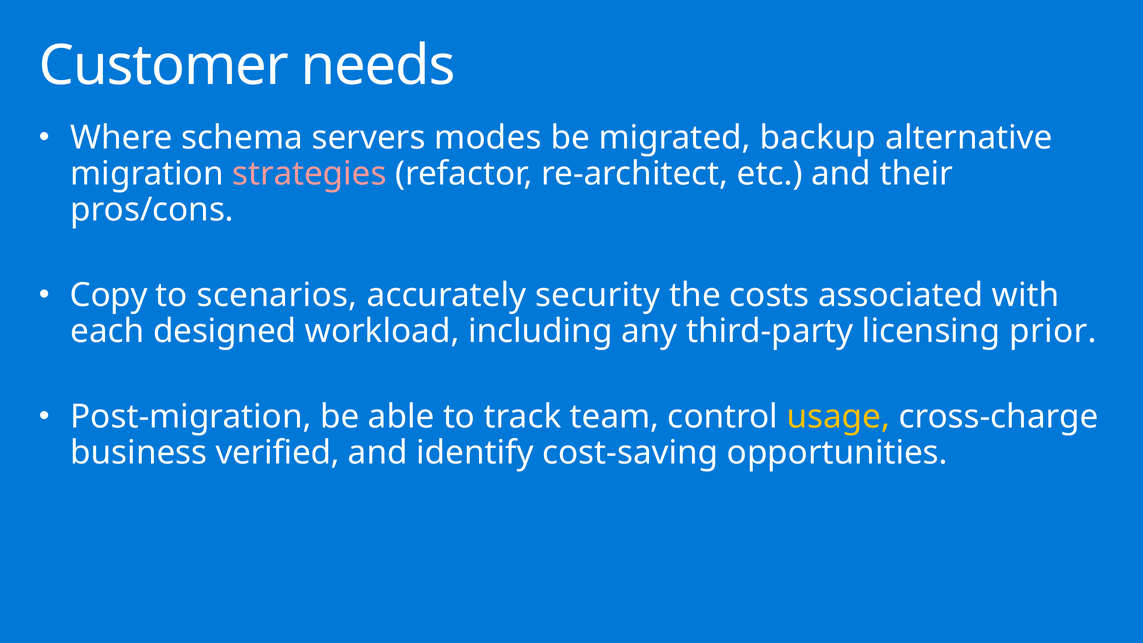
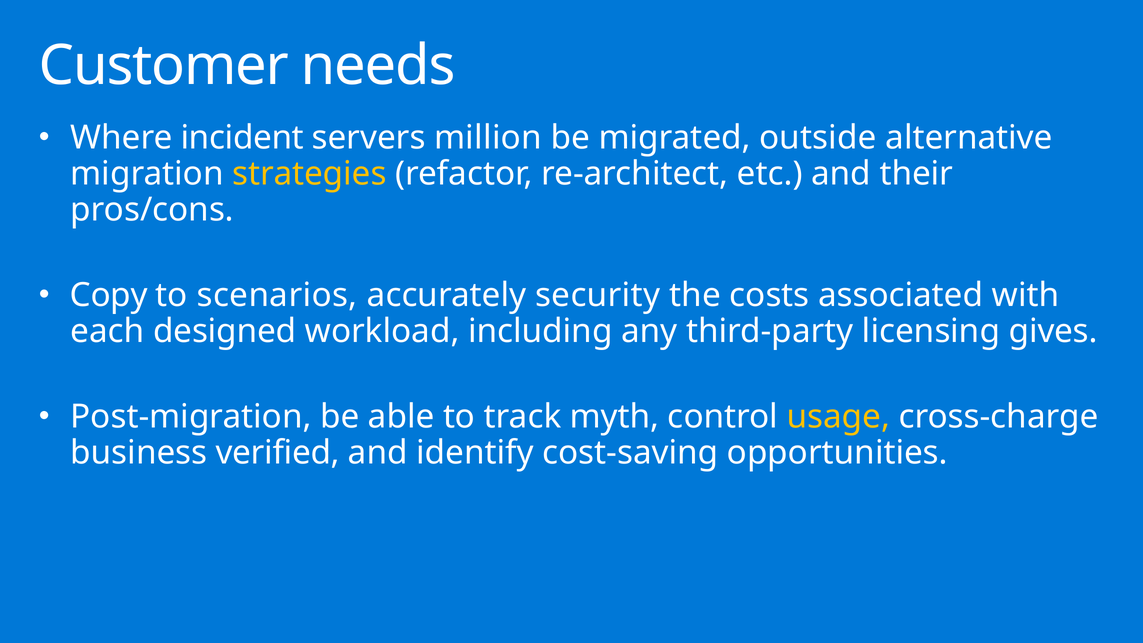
schema: schema -> incident
modes: modes -> million
backup: backup -> outside
strategies colour: pink -> yellow
prior: prior -> gives
team: team -> myth
